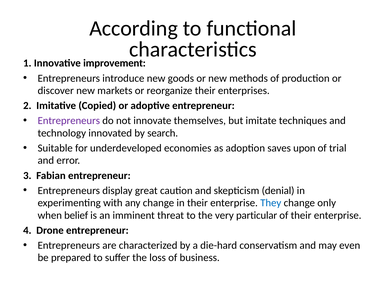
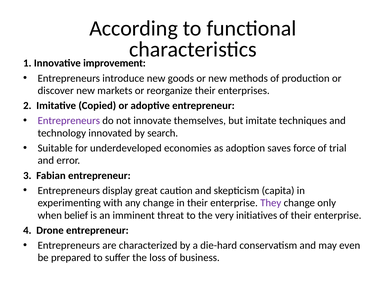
upon: upon -> force
denial: denial -> capita
They colour: blue -> purple
particular: particular -> initiatives
